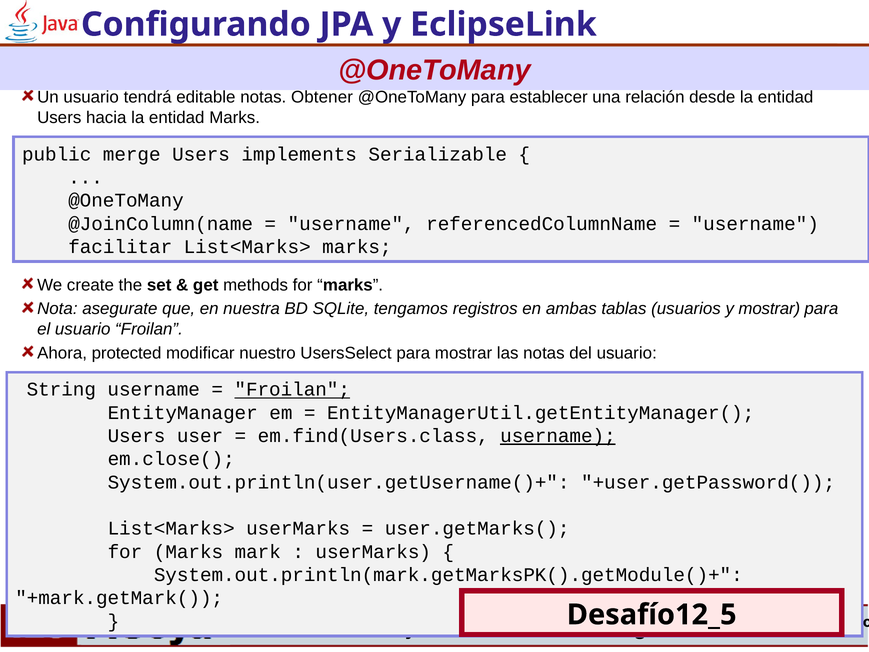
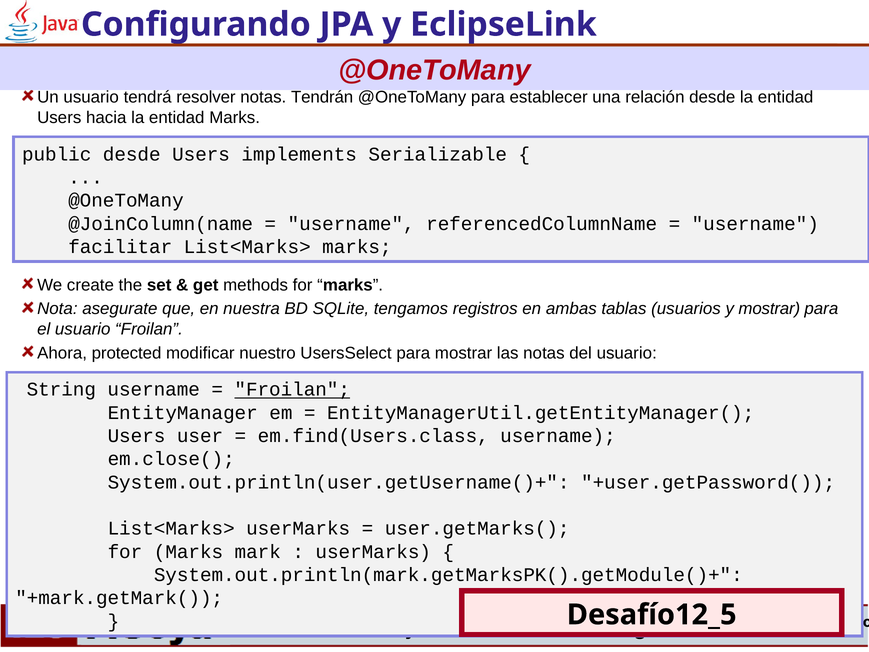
editable: editable -> resolver
Obtener: Obtener -> Tendrán
public merge: merge -> desde
username at (558, 436) underline: present -> none
